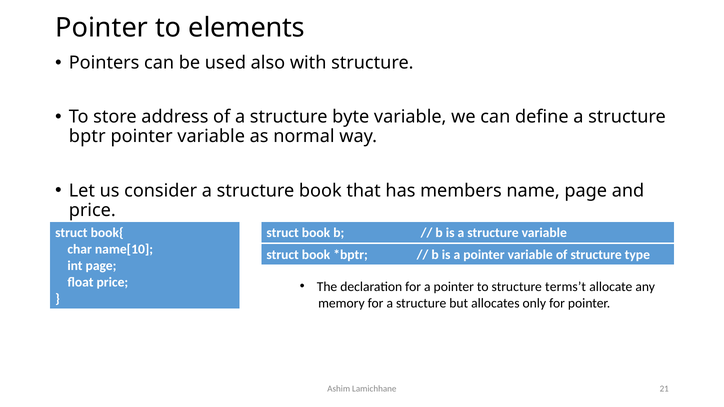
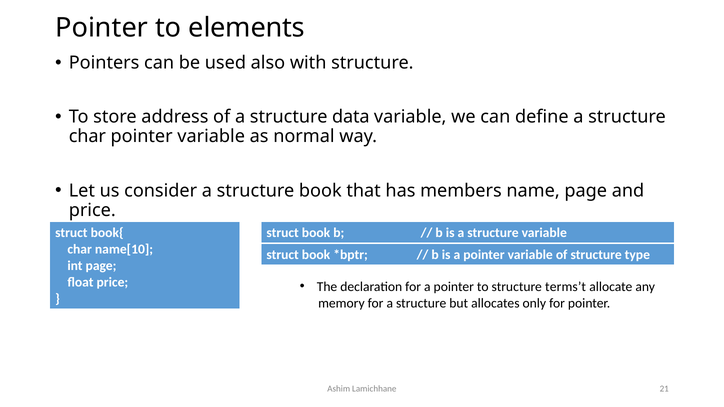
byte: byte -> data
bptr at (87, 137): bptr -> char
